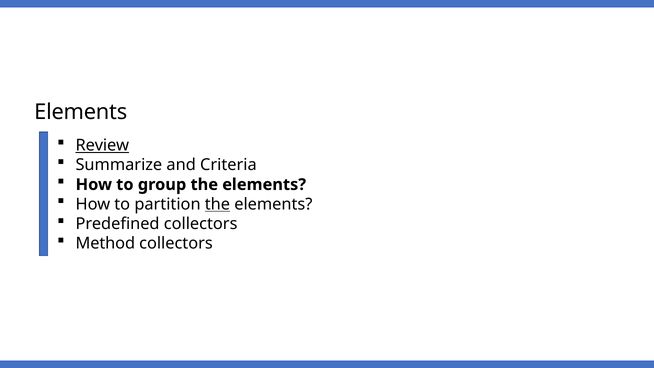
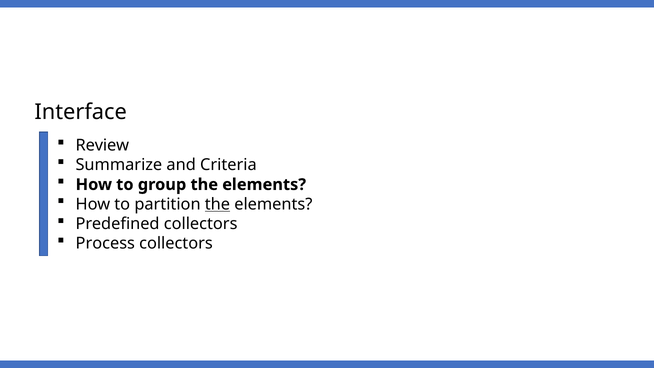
Elements at (81, 112): Elements -> Interface
Review underline: present -> none
Method: Method -> Process
